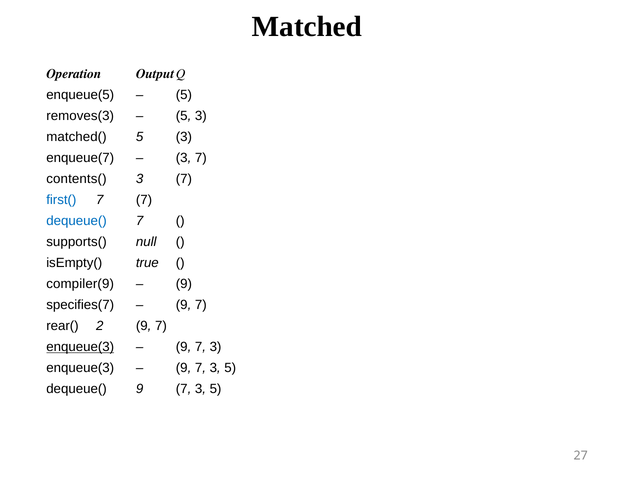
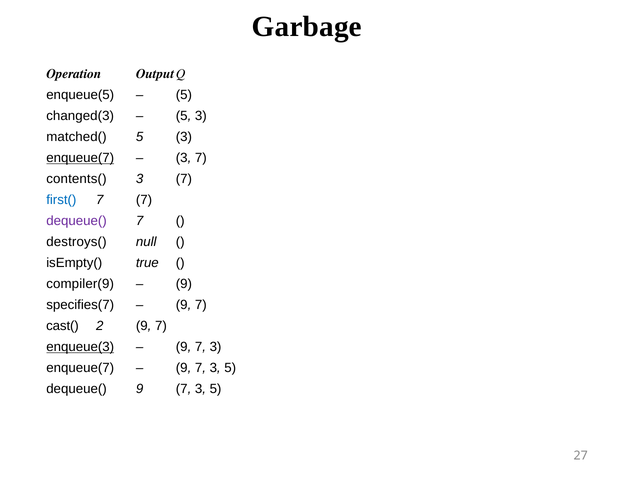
Matched: Matched -> Garbage
removes(3: removes(3 -> changed(3
enqueue(7 at (80, 158) underline: none -> present
dequeue( at (77, 221) colour: blue -> purple
supports(: supports( -> destroys(
rear(: rear( -> cast(
enqueue(3 at (80, 368): enqueue(3 -> enqueue(7
